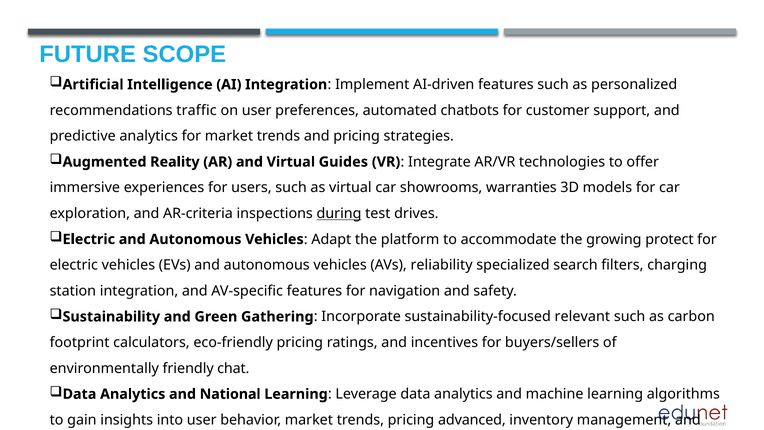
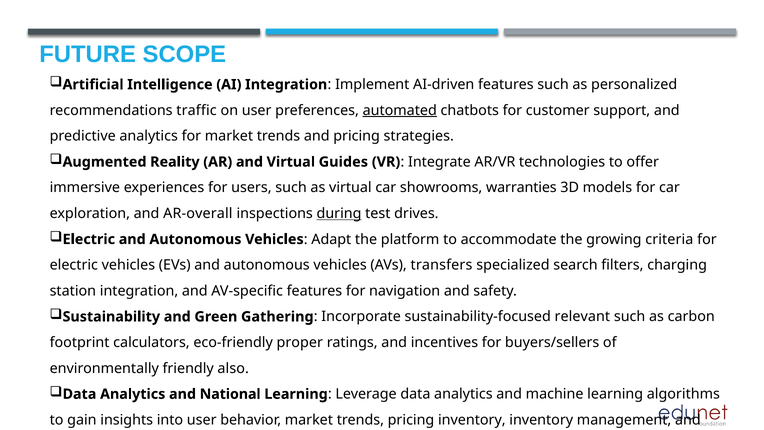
automated underline: none -> present
AR-criteria: AR-criteria -> AR-overall
protect: protect -> criteria
reliability: reliability -> transfers
eco-friendly pricing: pricing -> proper
chat: chat -> also
pricing advanced: advanced -> inventory
